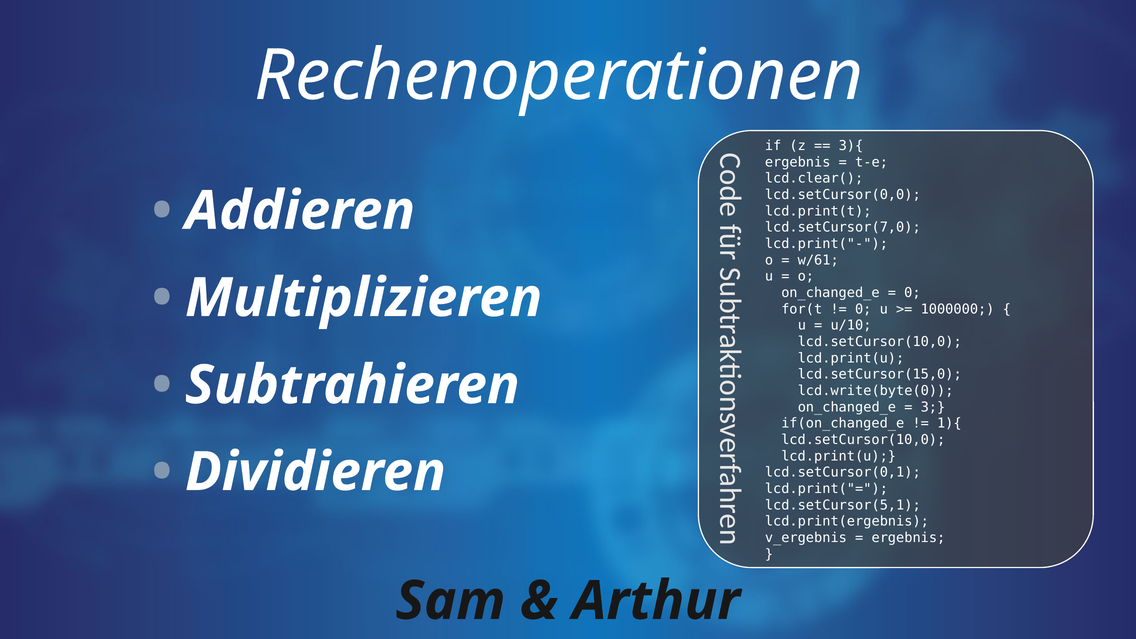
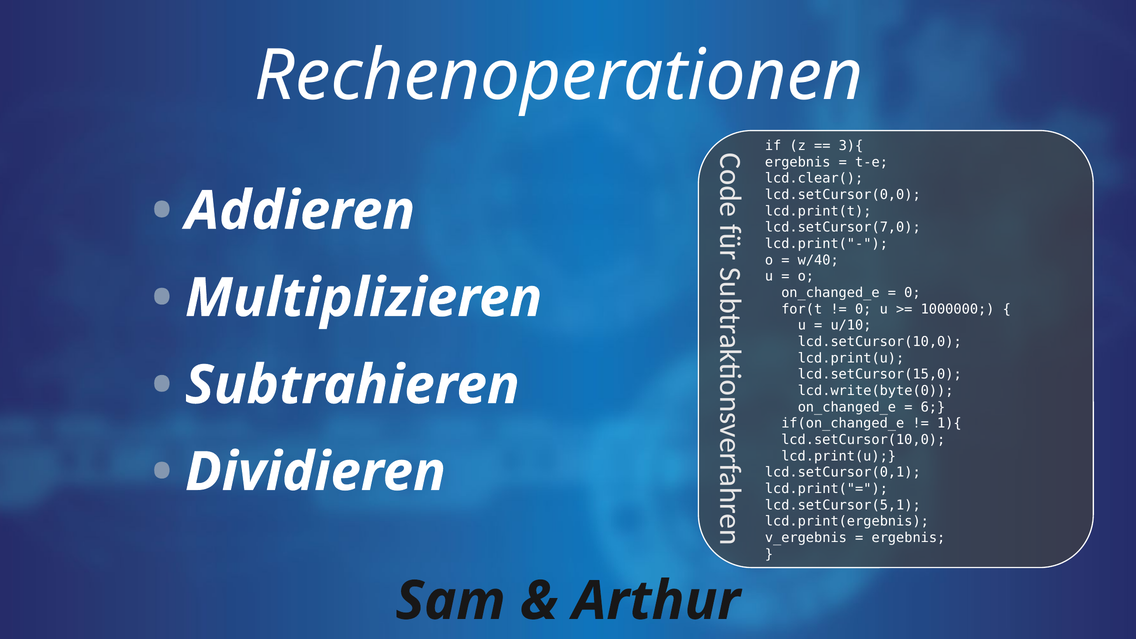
w/61: w/61 -> w/40
3: 3 -> 6
